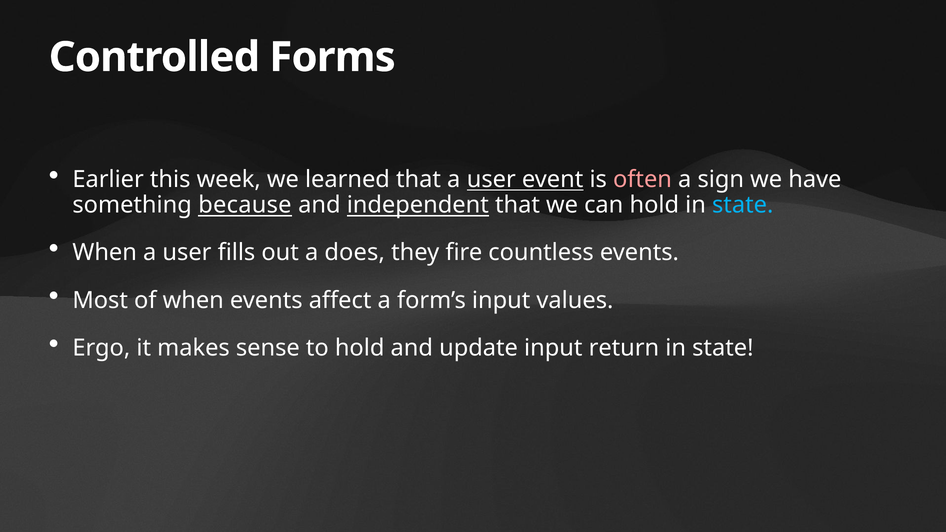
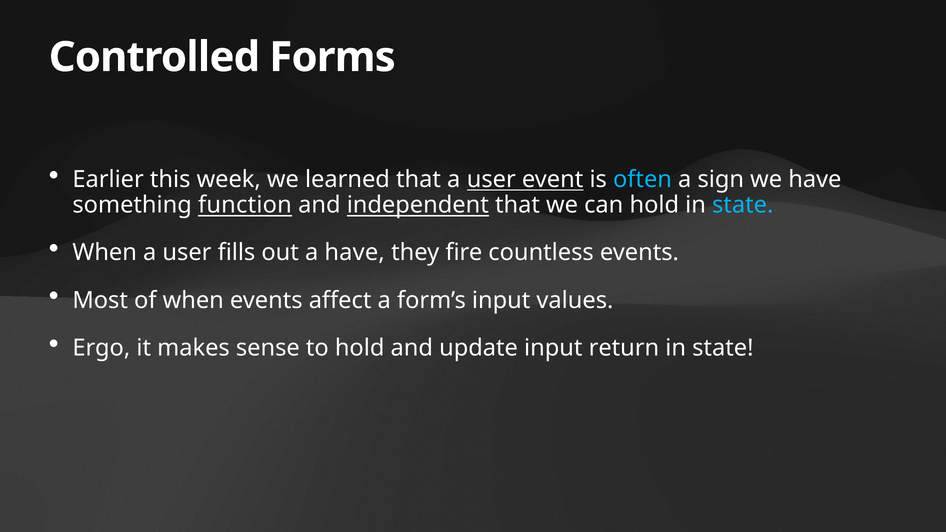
often colour: pink -> light blue
because: because -> function
a does: does -> have
